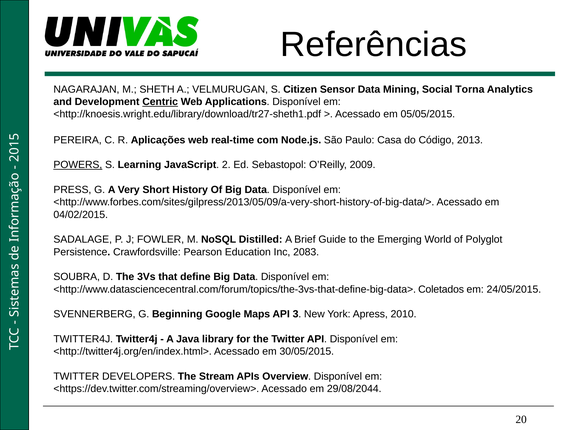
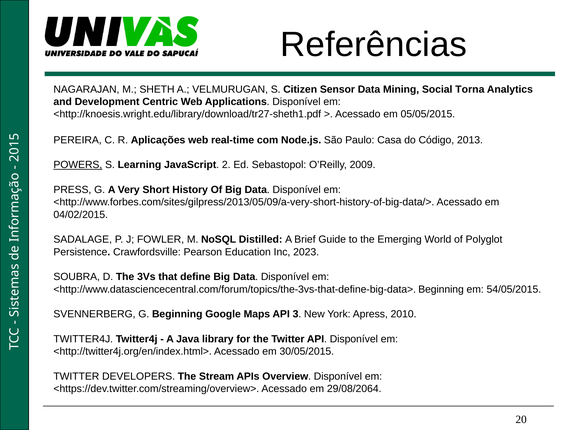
Centric underline: present -> none
2083: 2083 -> 2023
<http://www.datasciencecentral.com/forum/topics/the-3vs-that-define-big-data> Coletados: Coletados -> Beginning
24/05/2015: 24/05/2015 -> 54/05/2015
29/08/2044: 29/08/2044 -> 29/08/2064
